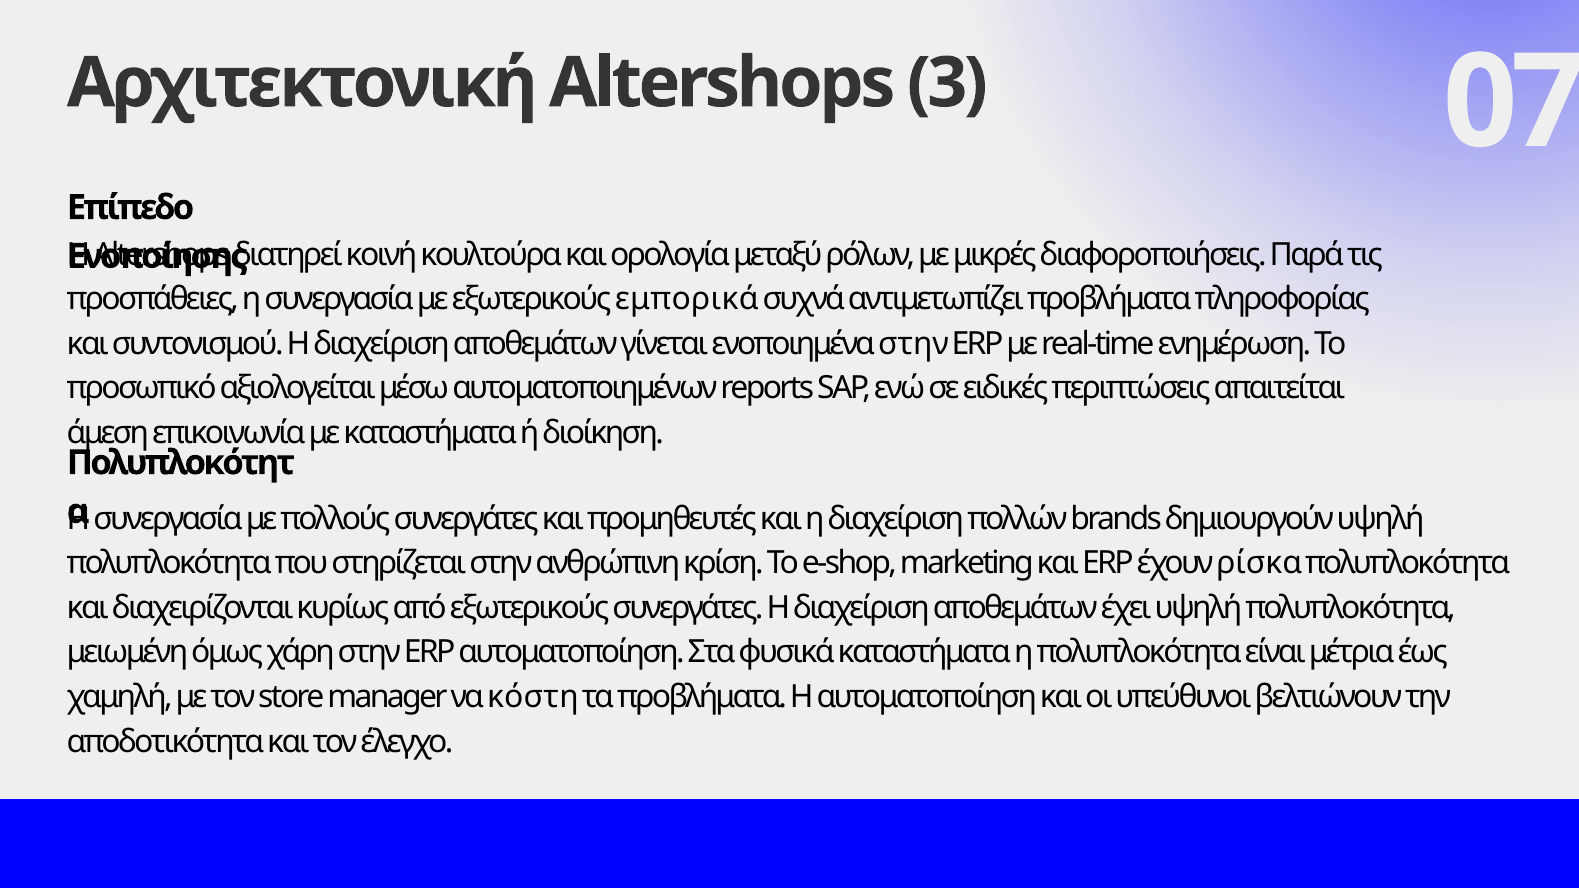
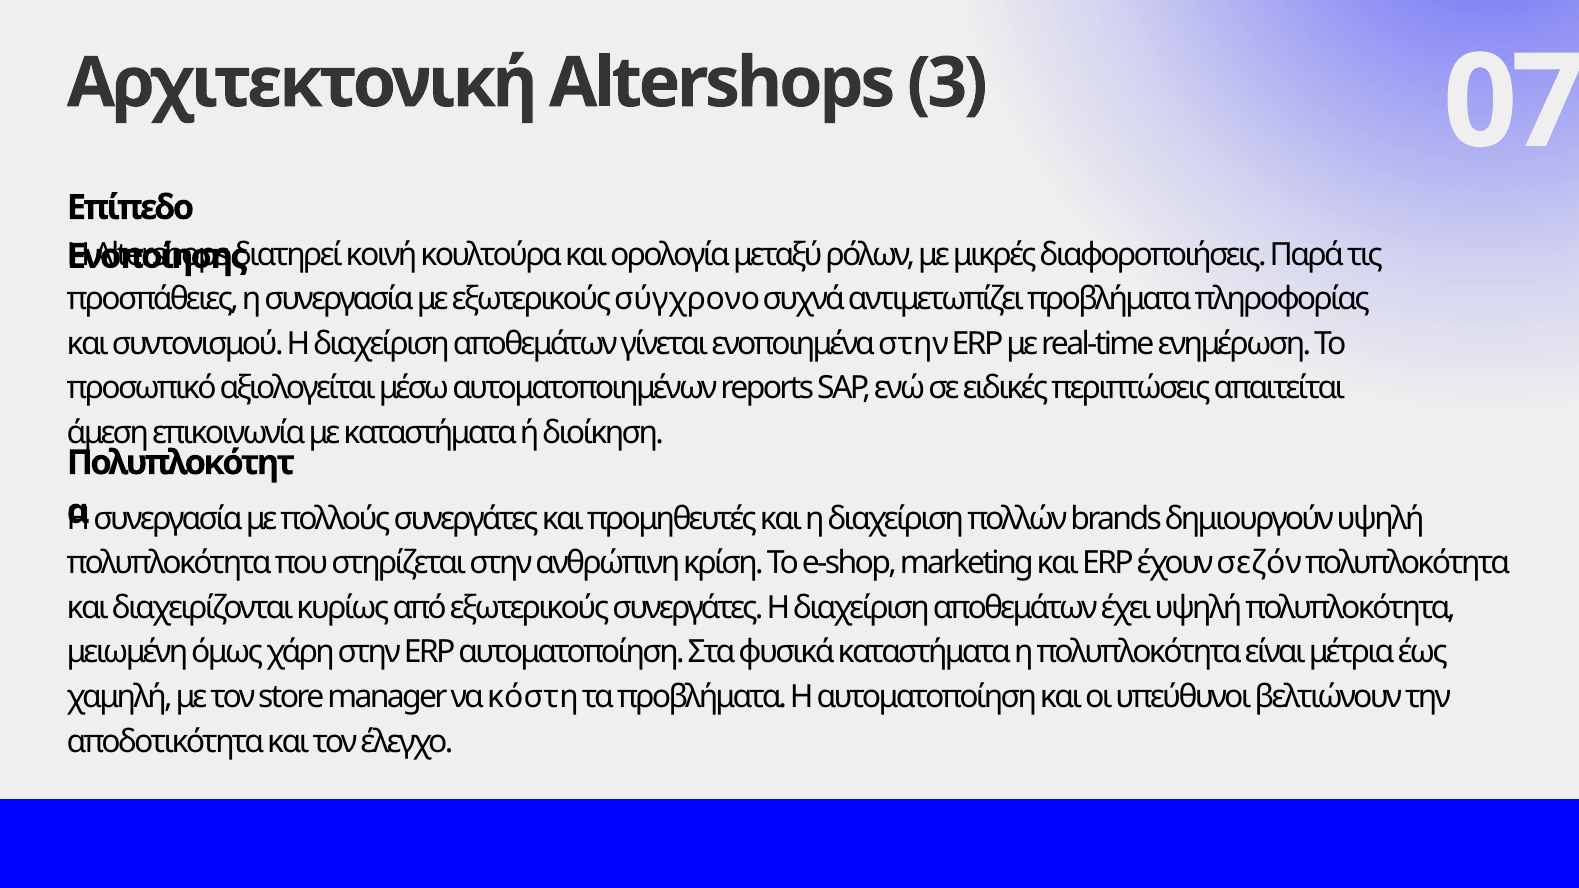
εμπορικά: εμπορικά -> σύγχρονο
ρίσκα: ρίσκα -> σεζόν
